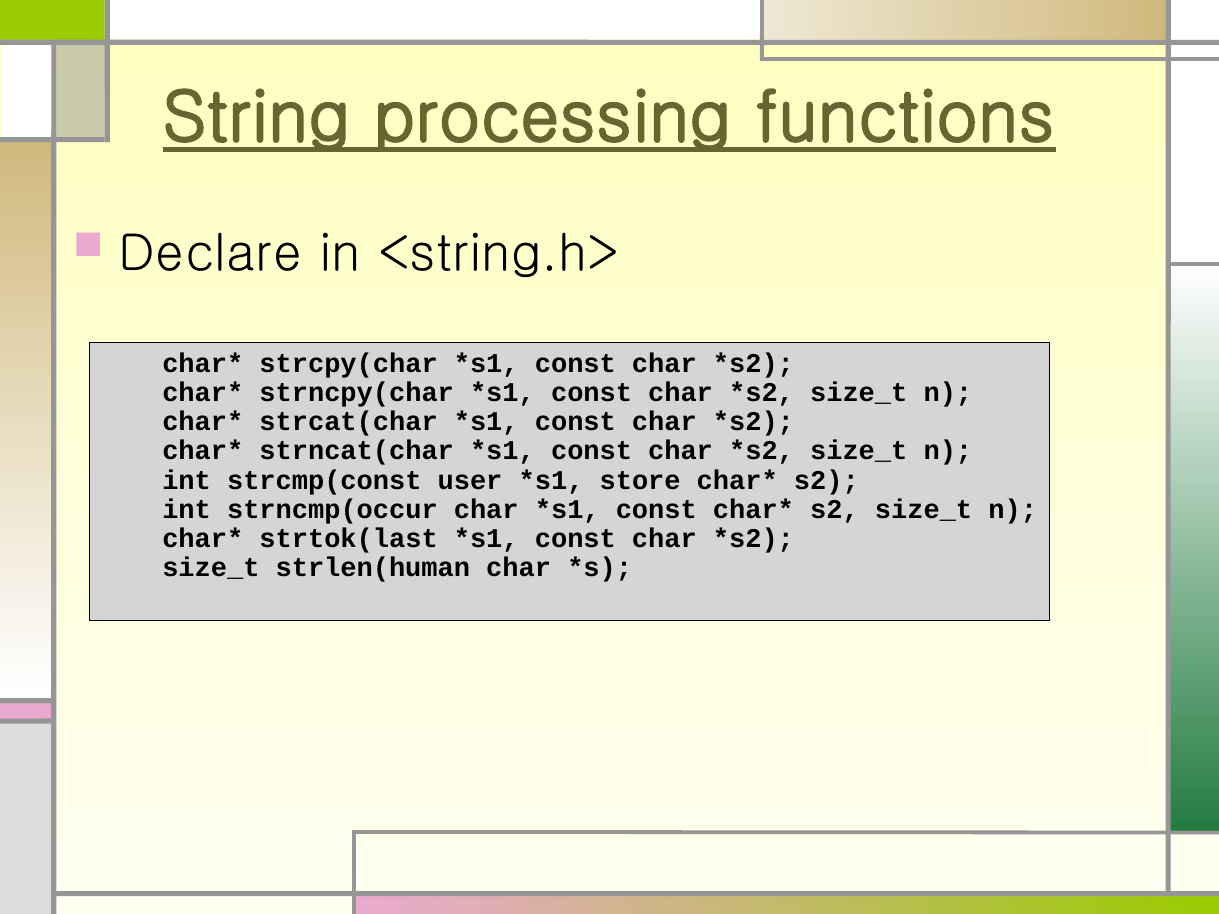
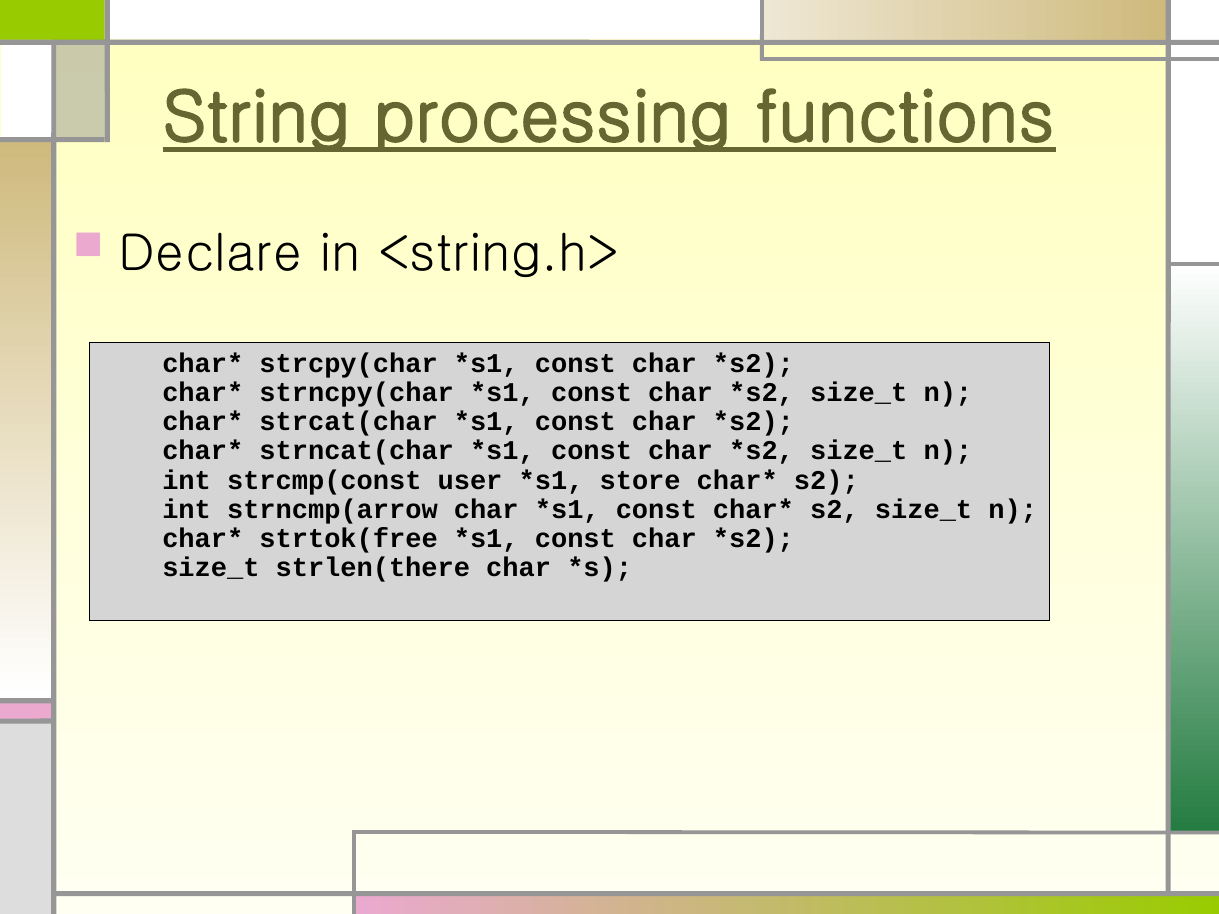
strncmp(occur: strncmp(occur -> strncmp(arrow
strtok(last: strtok(last -> strtok(free
strlen(human: strlen(human -> strlen(there
